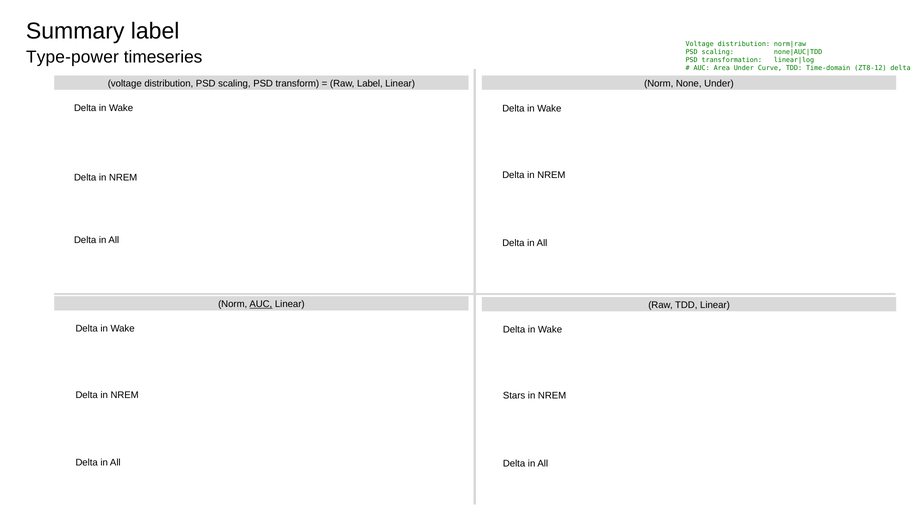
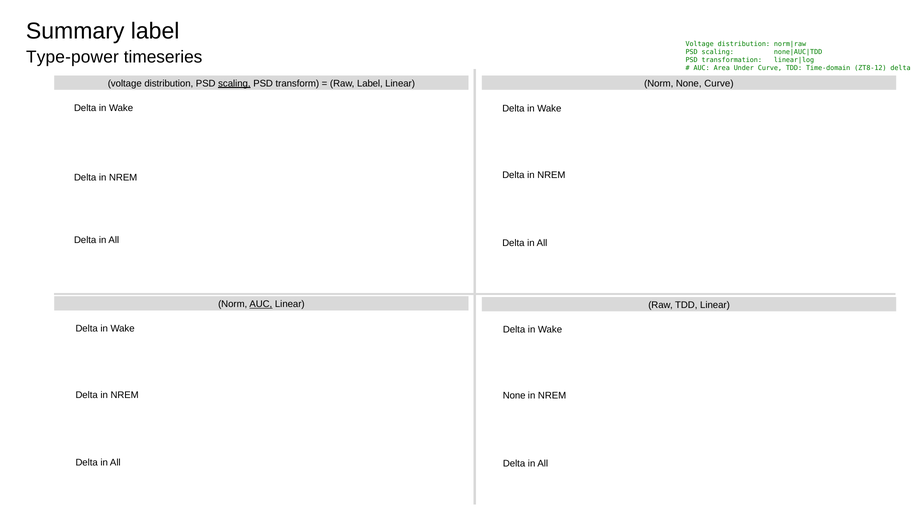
scaling at (234, 83) underline: none -> present
None Under: Under -> Curve
Stars at (514, 396): Stars -> None
